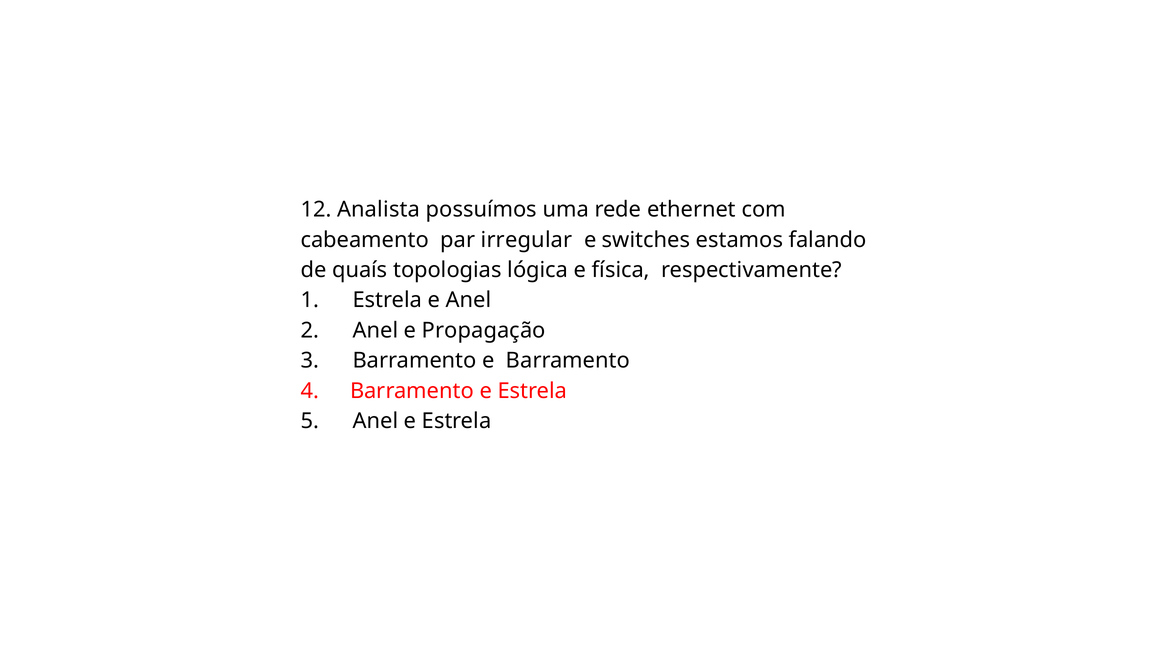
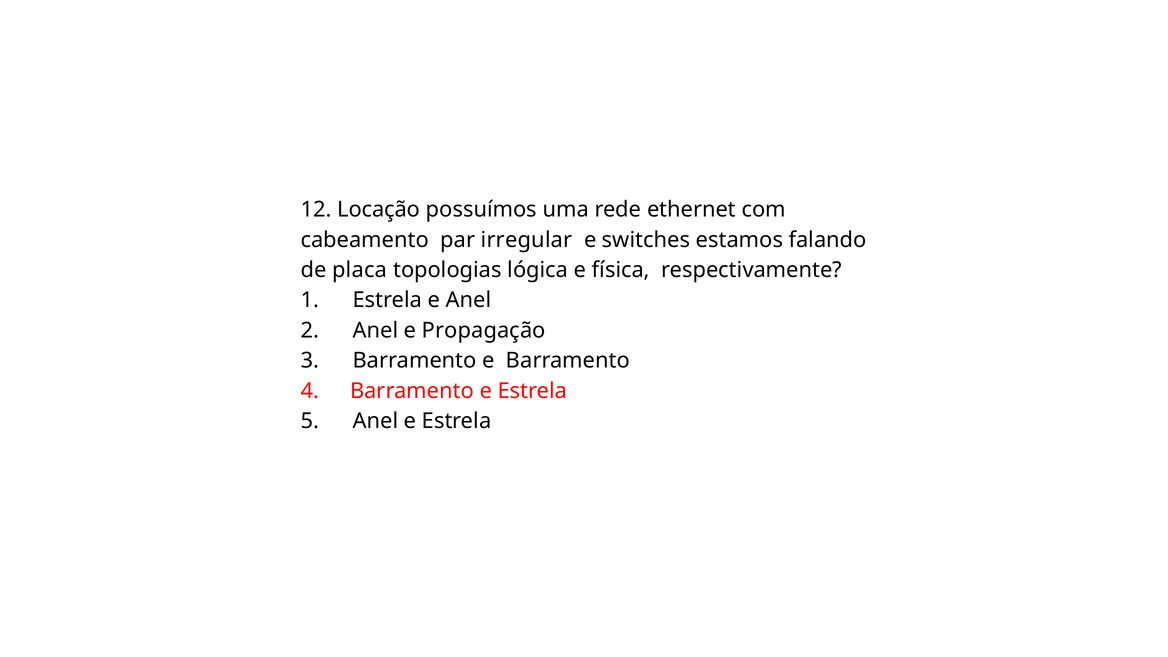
Analista: Analista -> Locação
quaís: quaís -> placa
